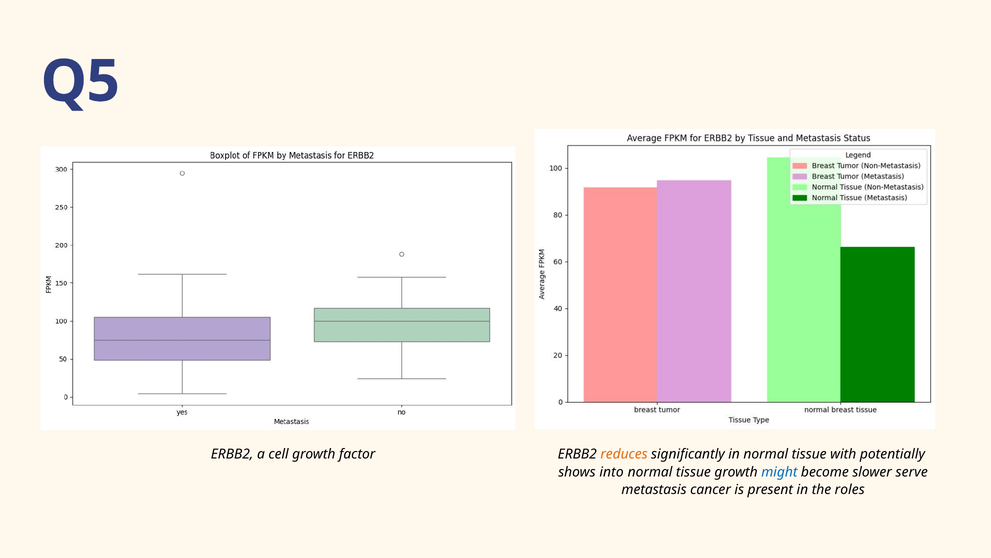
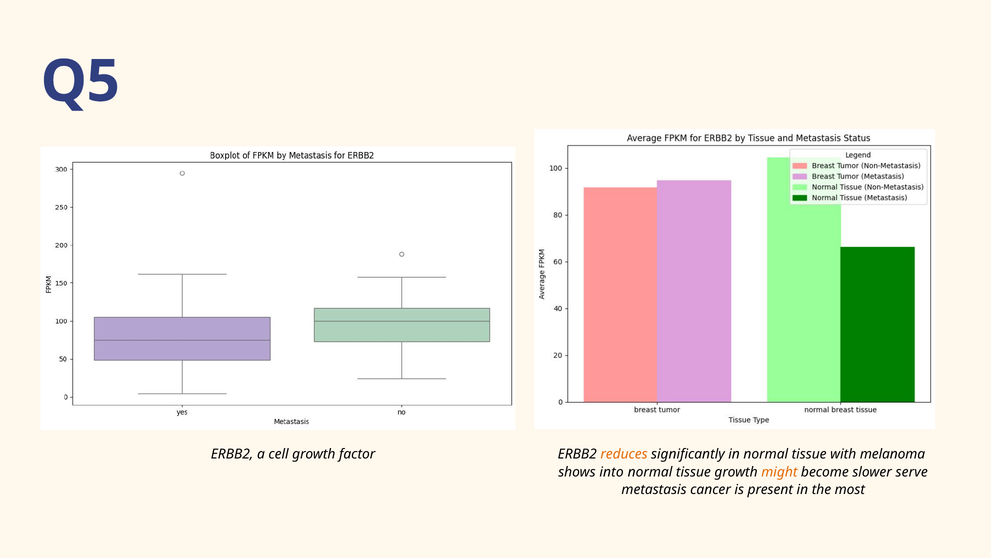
potentially: potentially -> melanoma
might colour: blue -> orange
roles: roles -> most
